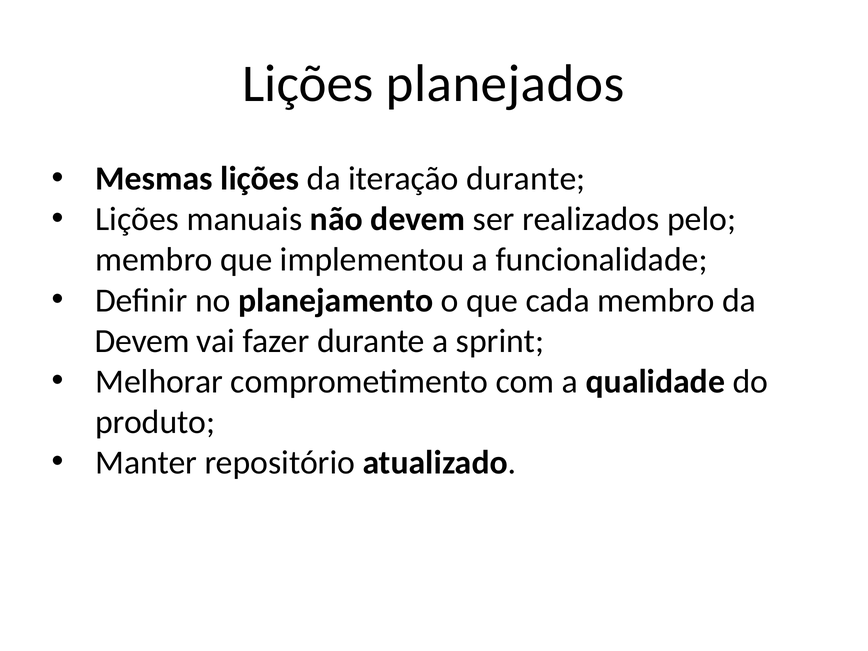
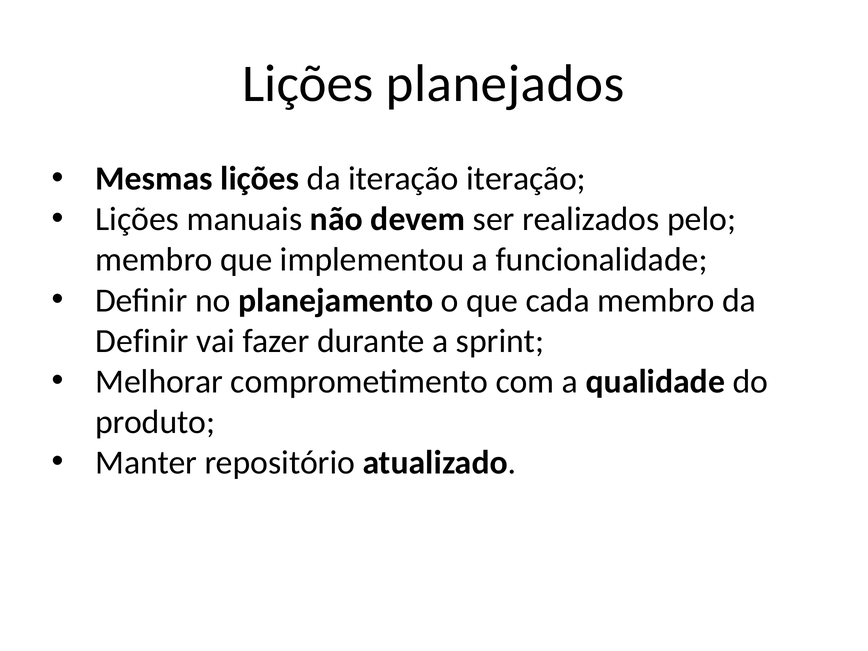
iteração durante: durante -> iteração
Devem at (142, 341): Devem -> Definir
